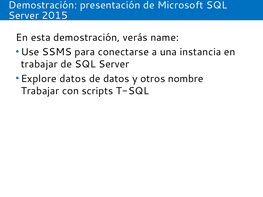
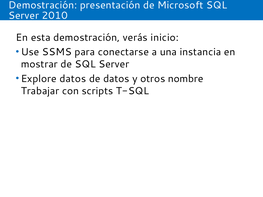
2015: 2015 -> 2010
name: name -> inicio
trabajar at (39, 64): trabajar -> mostrar
